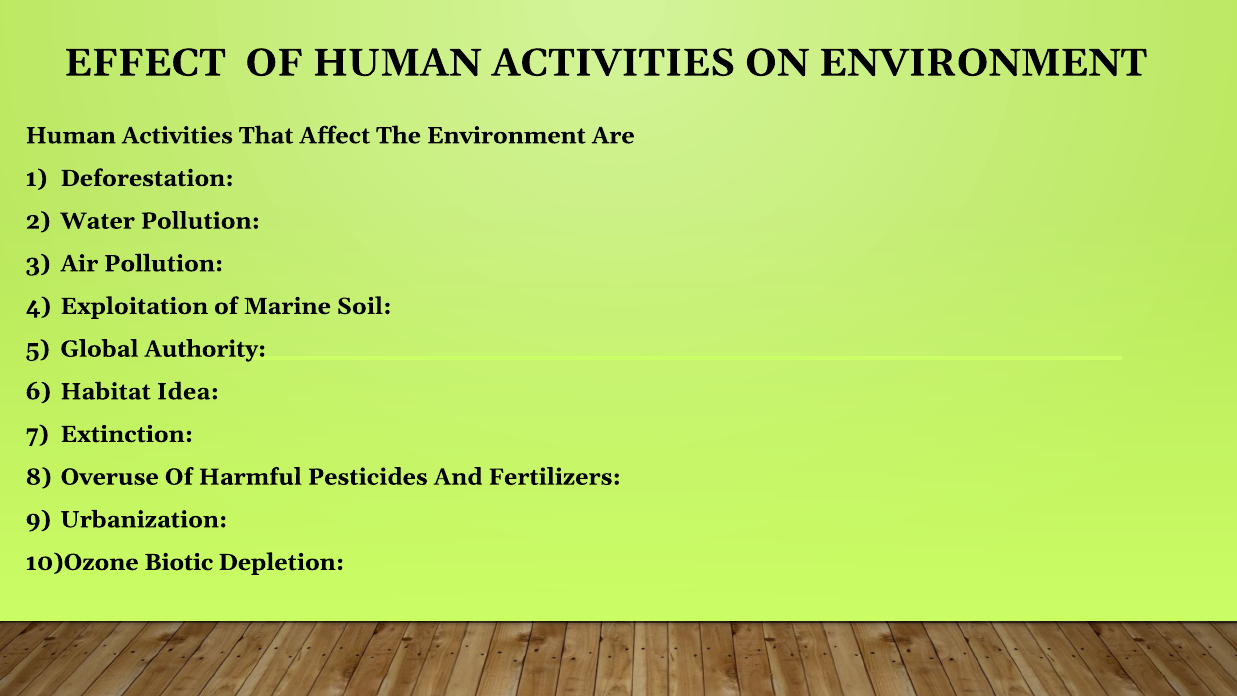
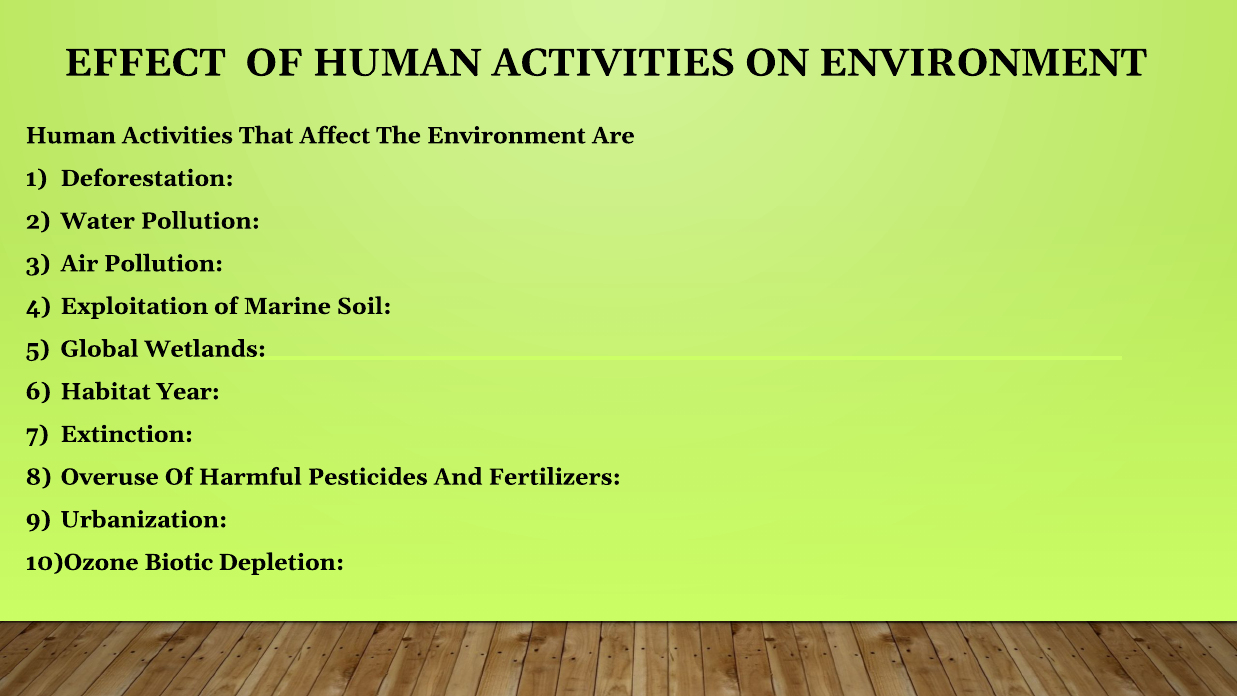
Authority: Authority -> Wetlands
Idea: Idea -> Year
